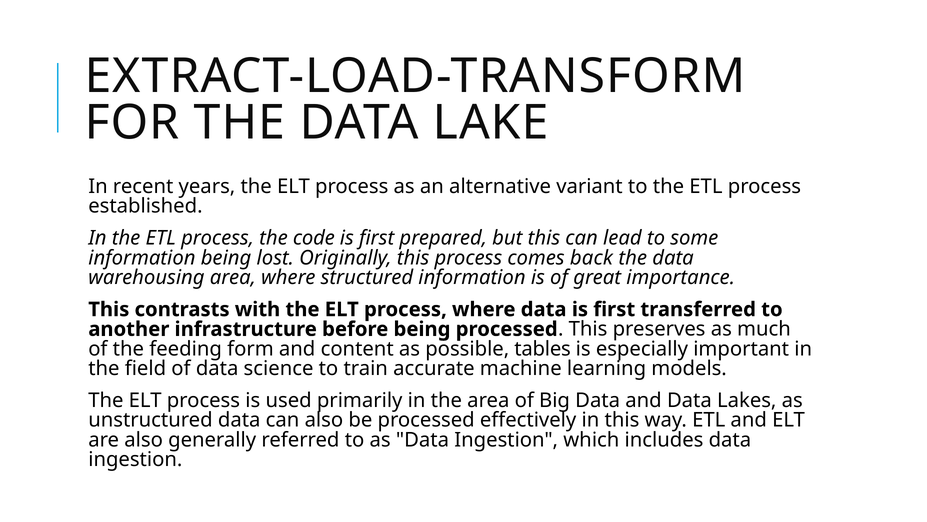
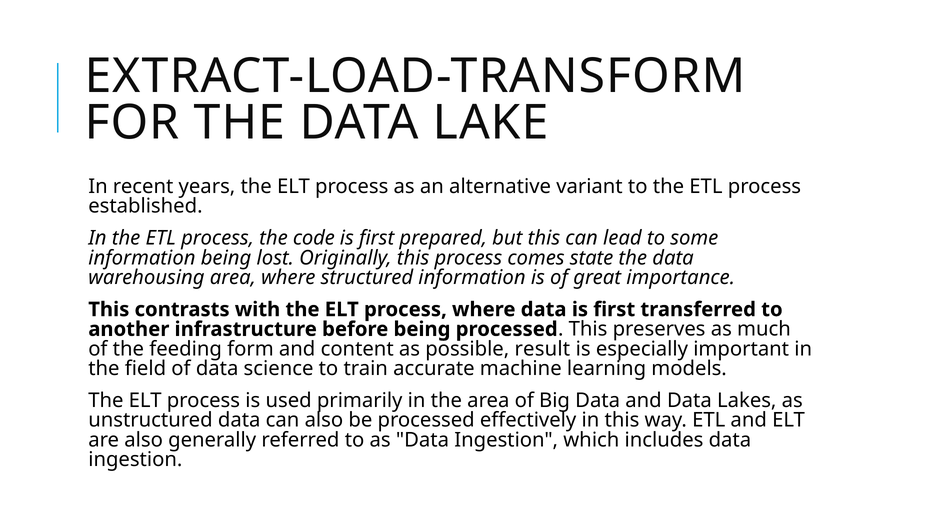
back: back -> state
tables: tables -> result
